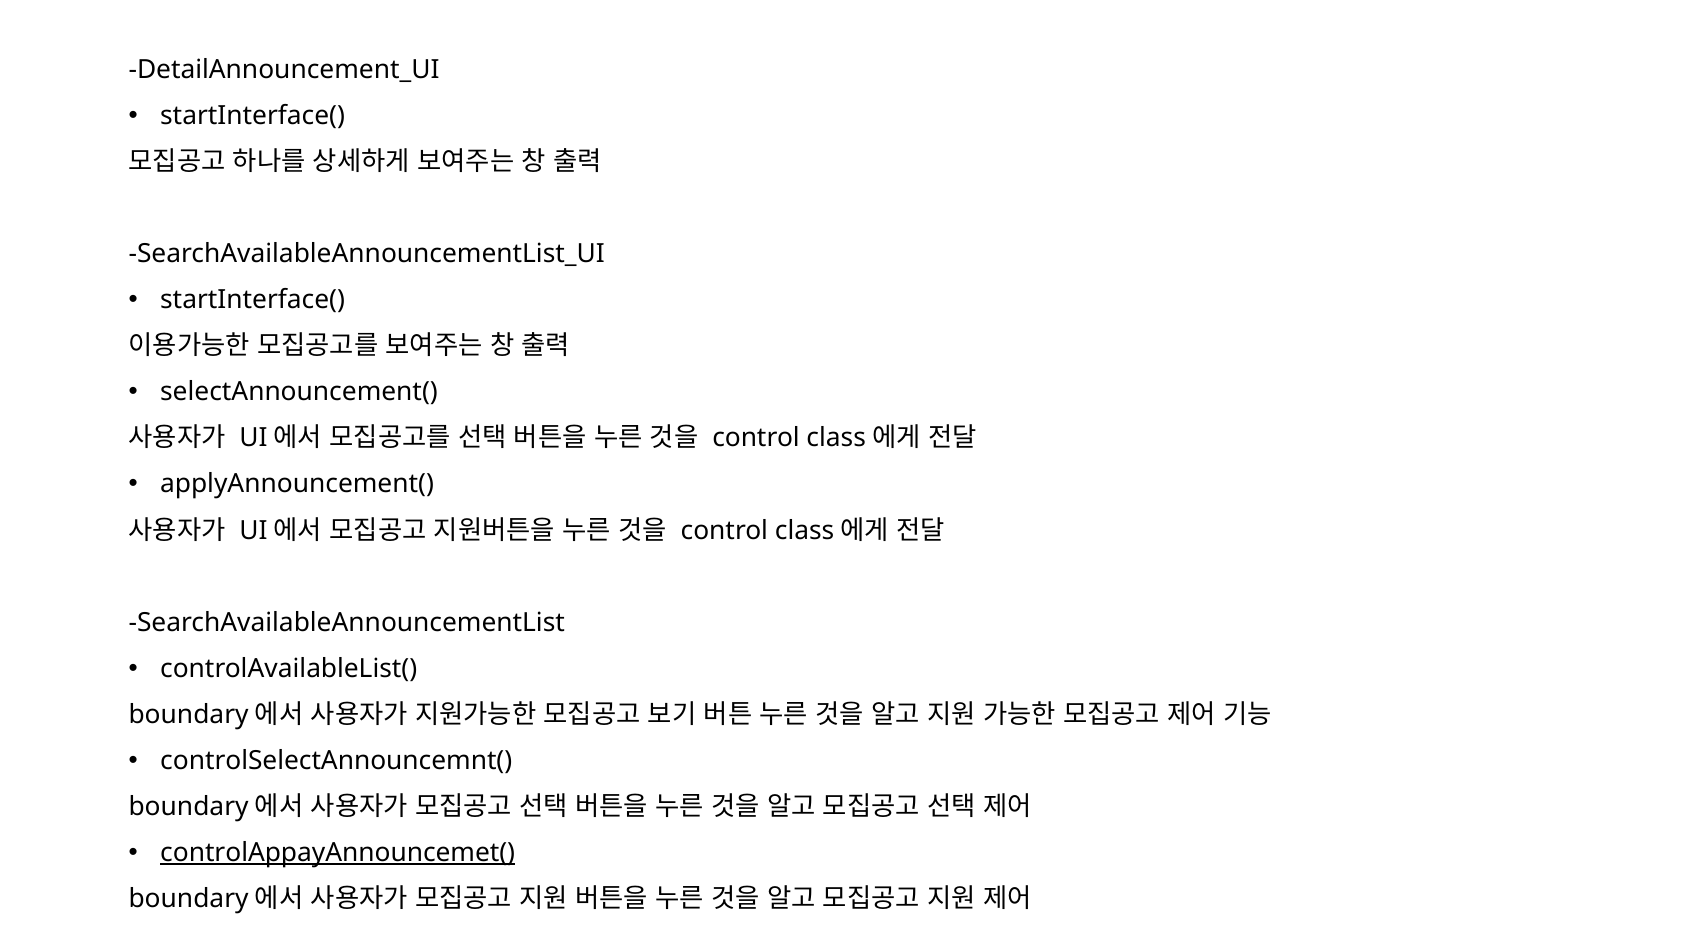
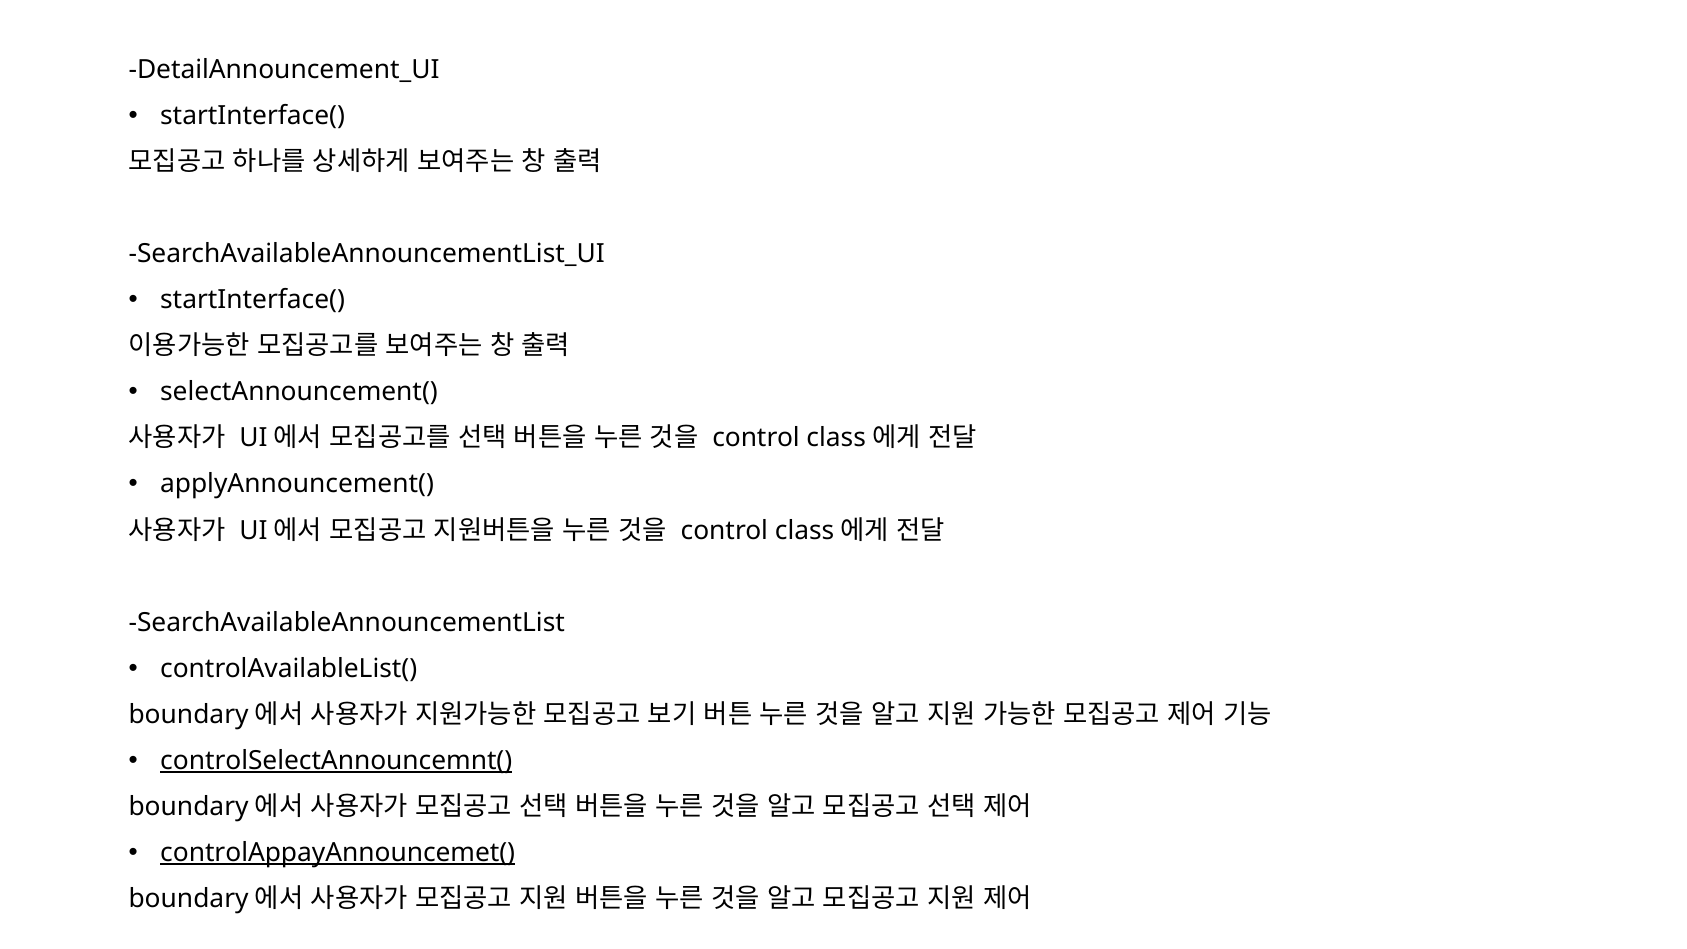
controlSelectAnnouncemnt( underline: none -> present
